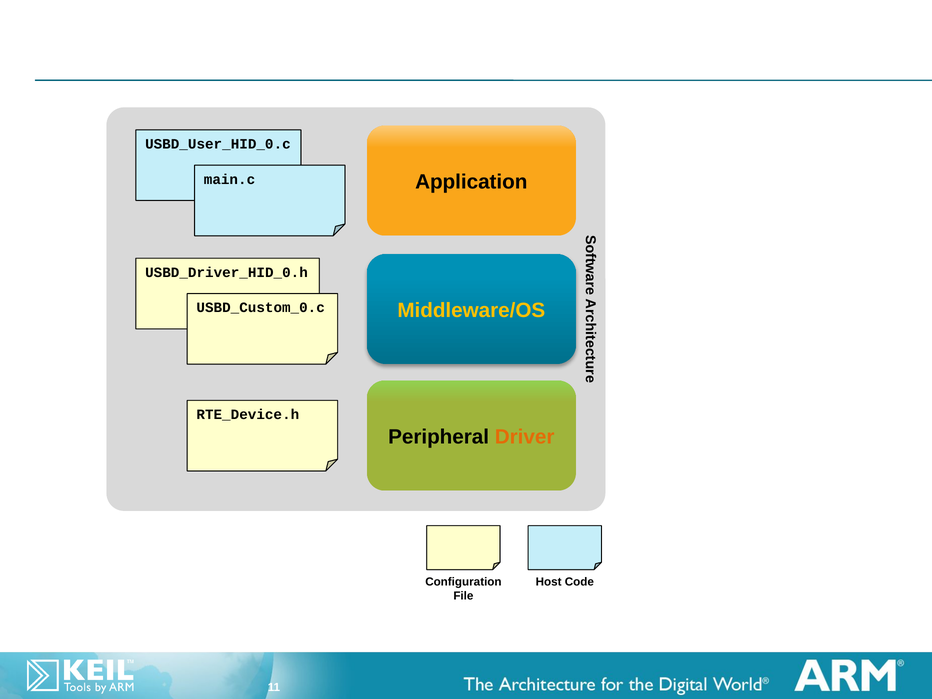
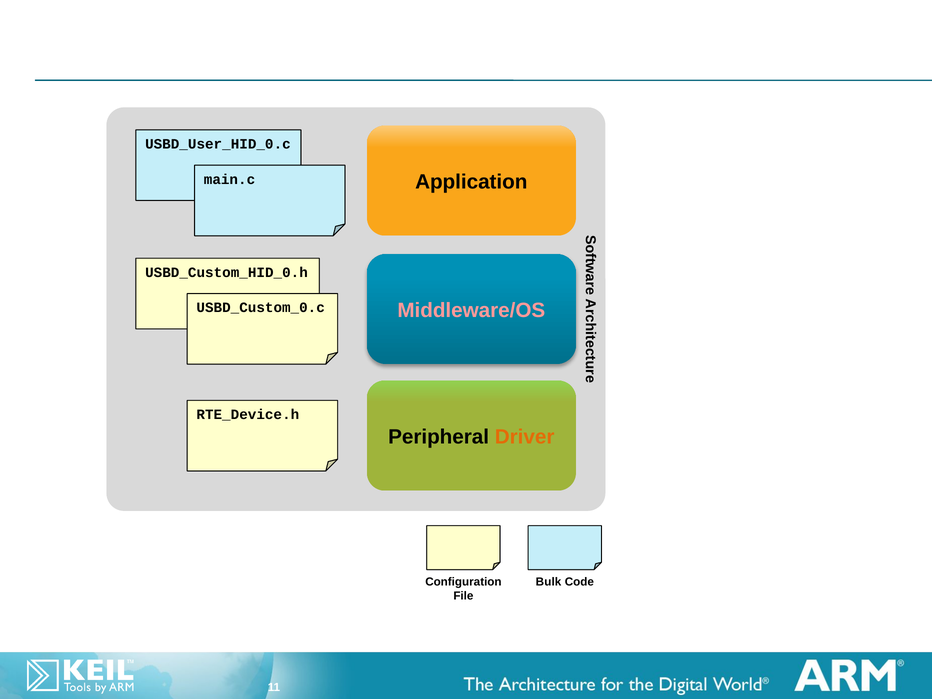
USBD_Driver_HID_0.h: USBD_Driver_HID_0.h -> USBD_Custom_HID_0.h
Middleware/OS colour: yellow -> pink
Host: Host -> Bulk
